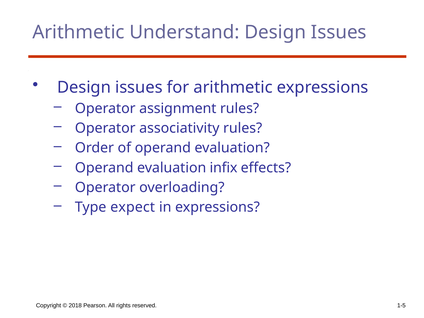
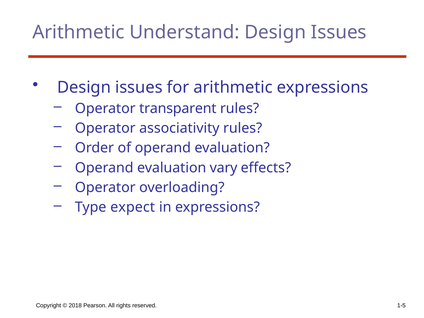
assignment: assignment -> transparent
infix: infix -> vary
